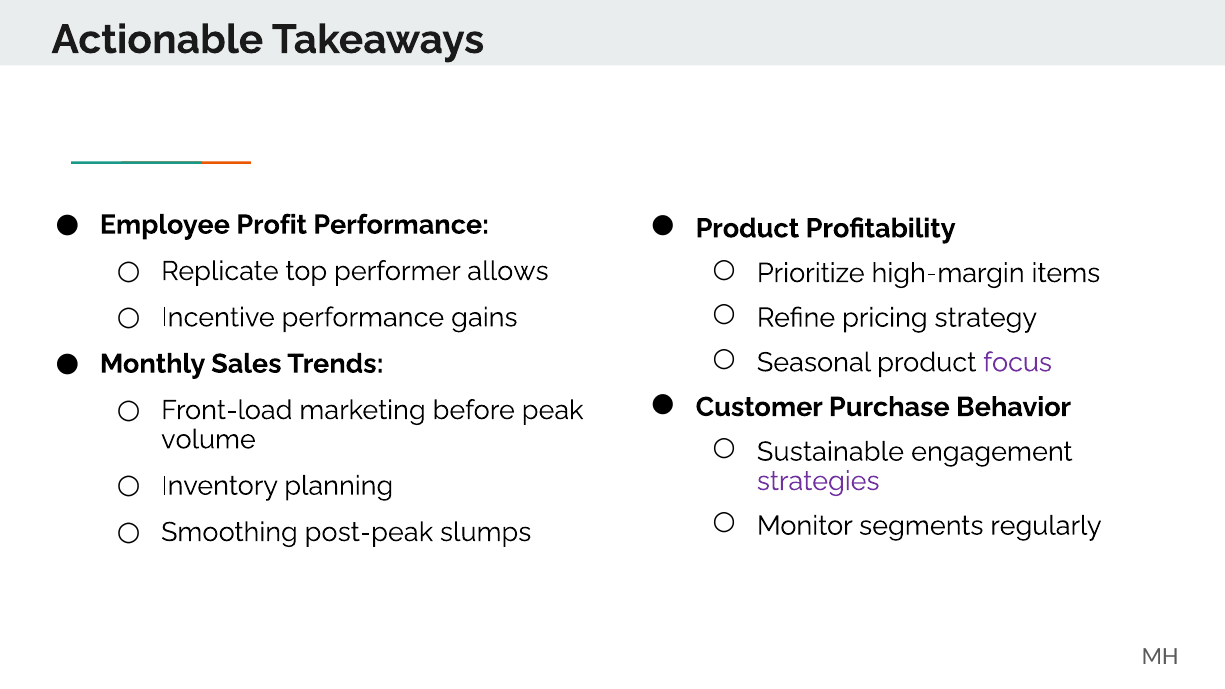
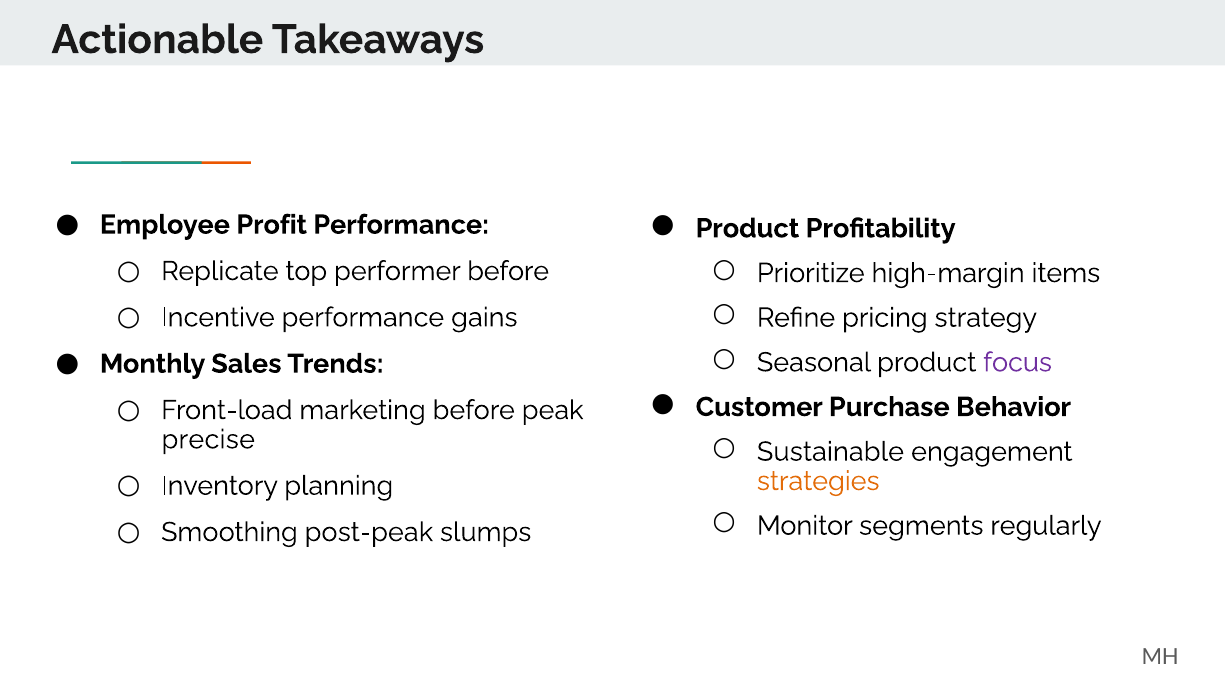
performer allows: allows -> before
volume: volume -> precise
strategies colour: purple -> orange
